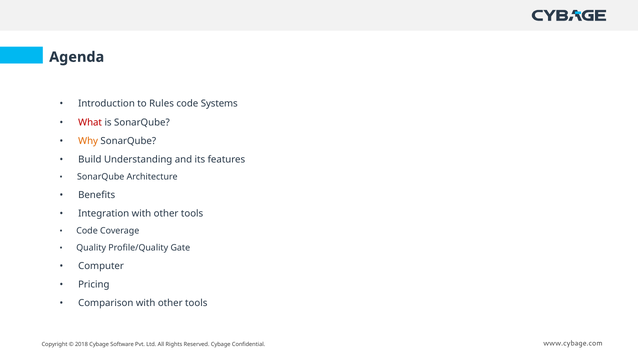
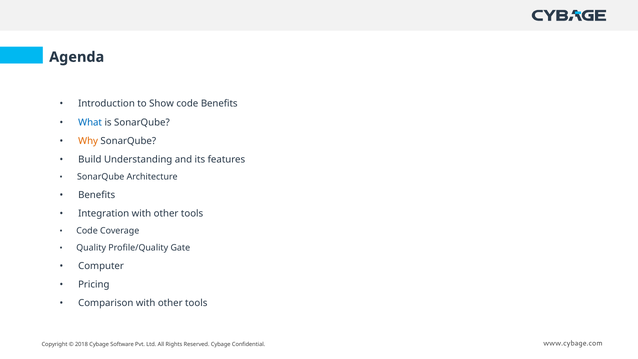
Rules: Rules -> Show
code Systems: Systems -> Benefits
What colour: red -> blue
